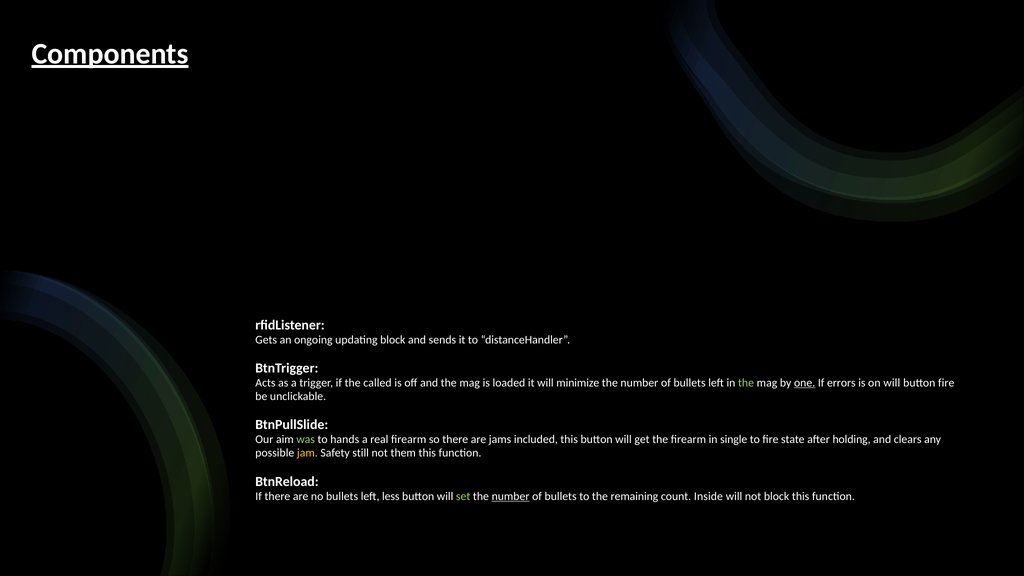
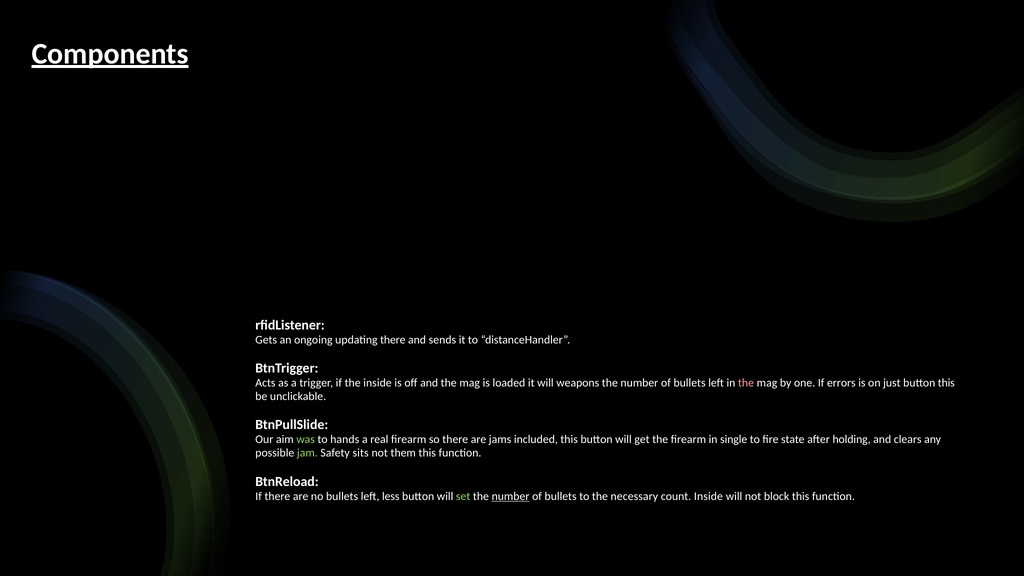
updating block: block -> there
the called: called -> inside
minimize: minimize -> weapons
the at (746, 383) colour: light green -> pink
one underline: present -> none
on will: will -> just
button fire: fire -> this
jam colour: yellow -> light green
still: still -> sits
remaining: remaining -> necessary
